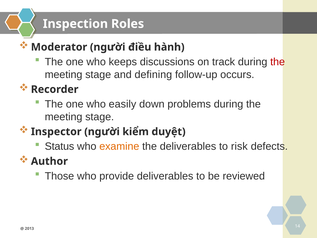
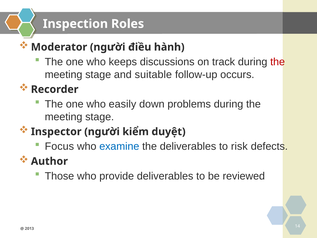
defining: defining -> suitable
Status: Status -> Focus
examine colour: orange -> blue
